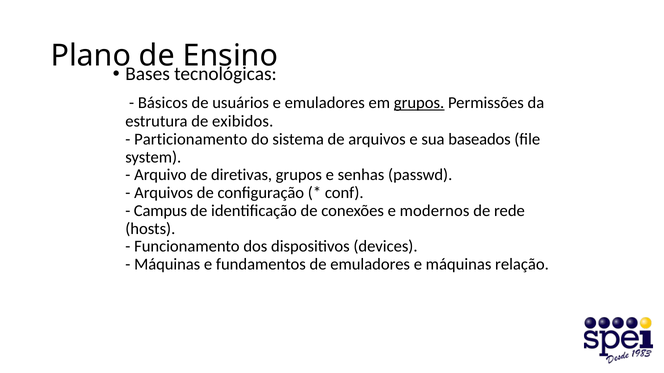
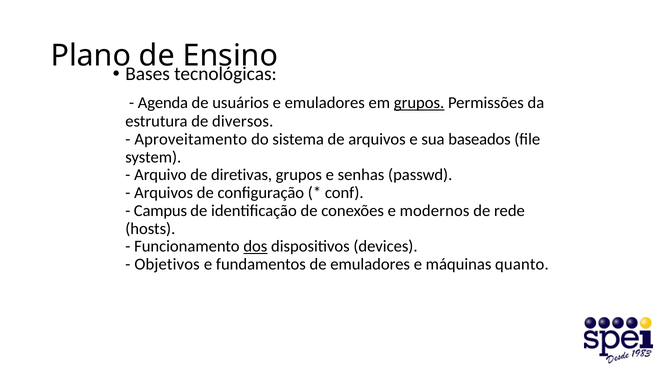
Básicos: Básicos -> Agenda
exibidos: exibidos -> diversos
Particionamento: Particionamento -> Aproveitamento
dos underline: none -> present
Máquinas at (167, 265): Máquinas -> Objetivos
relação: relação -> quanto
